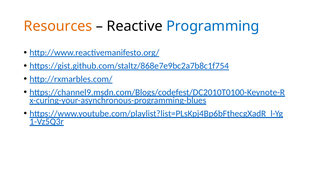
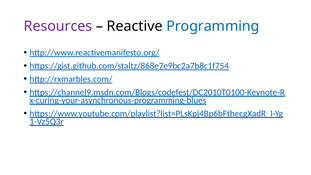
Resources colour: orange -> purple
